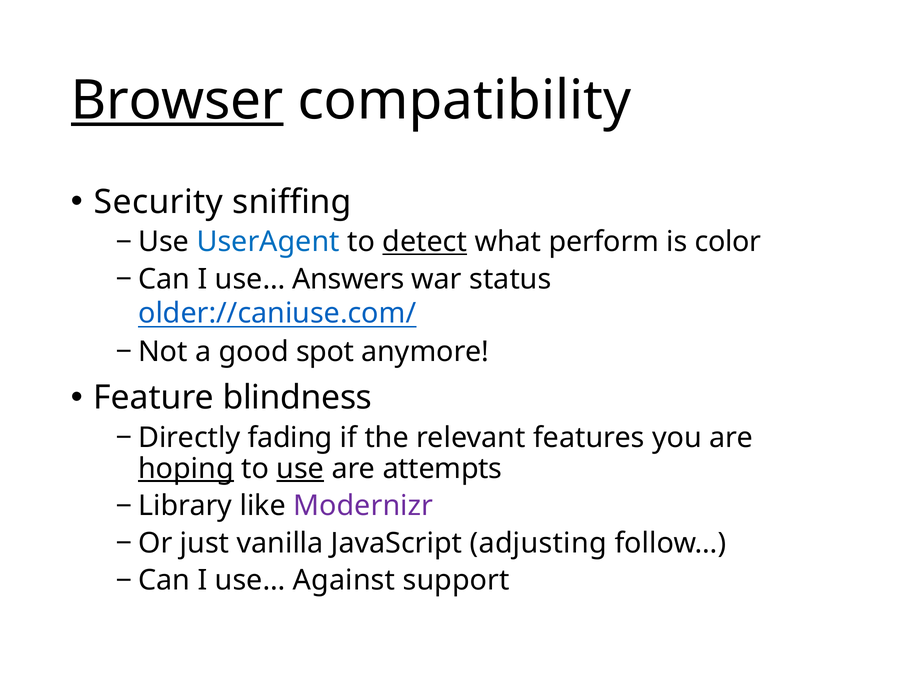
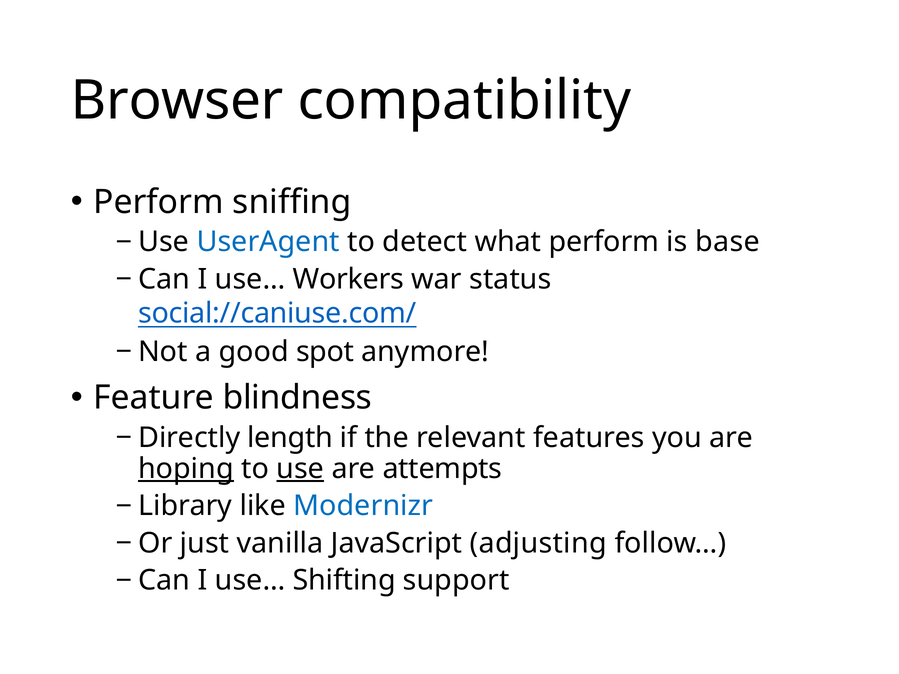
Browser underline: present -> none
Security at (158, 202): Security -> Perform
detect underline: present -> none
color: color -> base
Answers: Answers -> Workers
older://caniuse.com/: older://caniuse.com/ -> social://caniuse.com/
fading: fading -> length
Modernizr colour: purple -> blue
Against: Against -> Shifting
